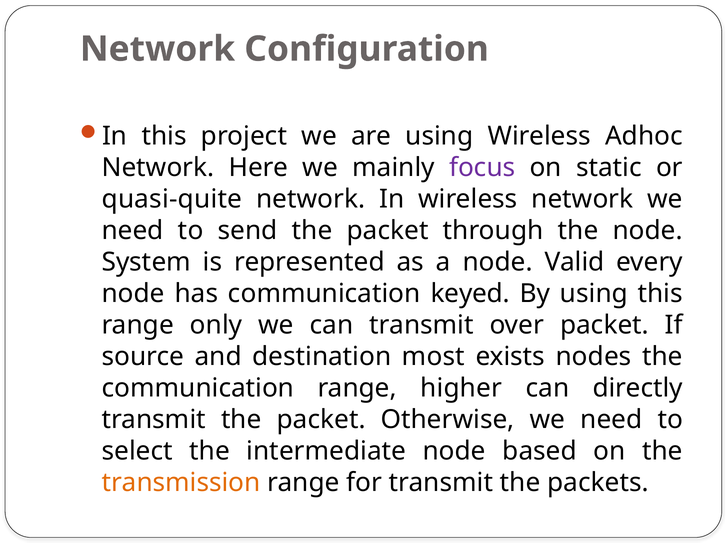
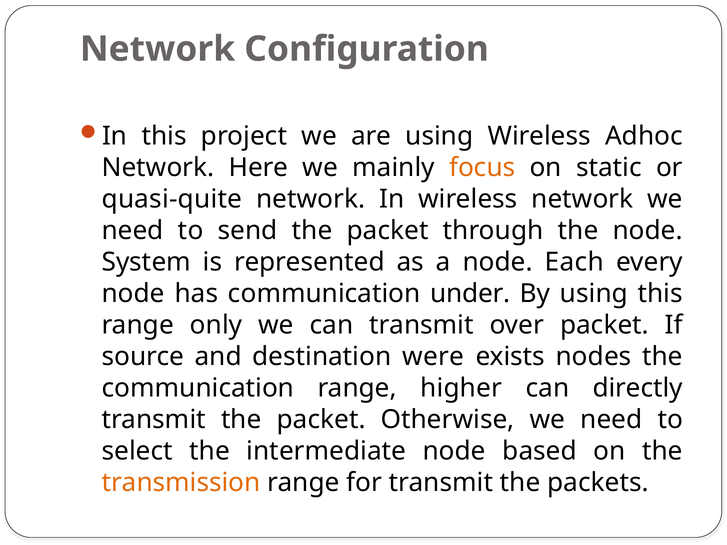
focus colour: purple -> orange
Valid: Valid -> Each
keyed: keyed -> under
most: most -> were
